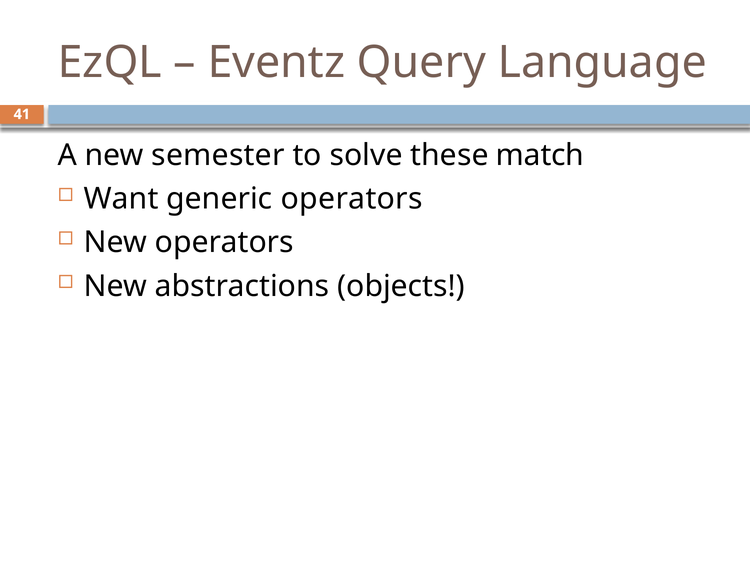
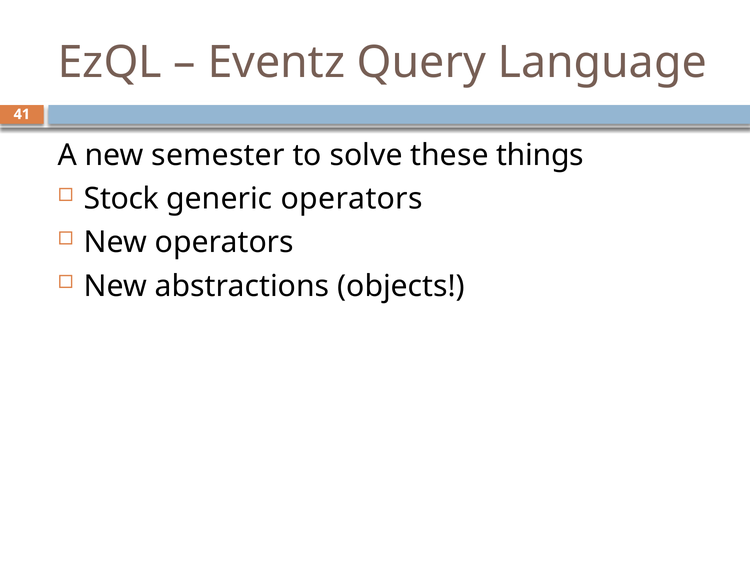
match: match -> things
Want: Want -> Stock
